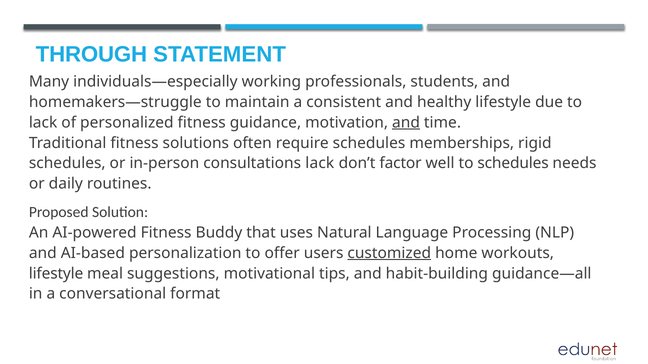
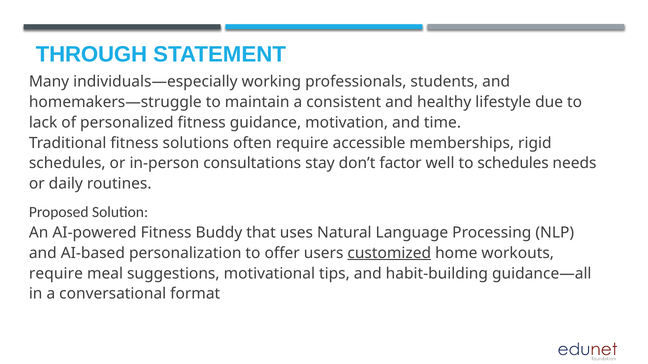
and at (406, 123) underline: present -> none
require schedules: schedules -> accessible
consultations lack: lack -> stay
lifestyle at (56, 274): lifestyle -> require
